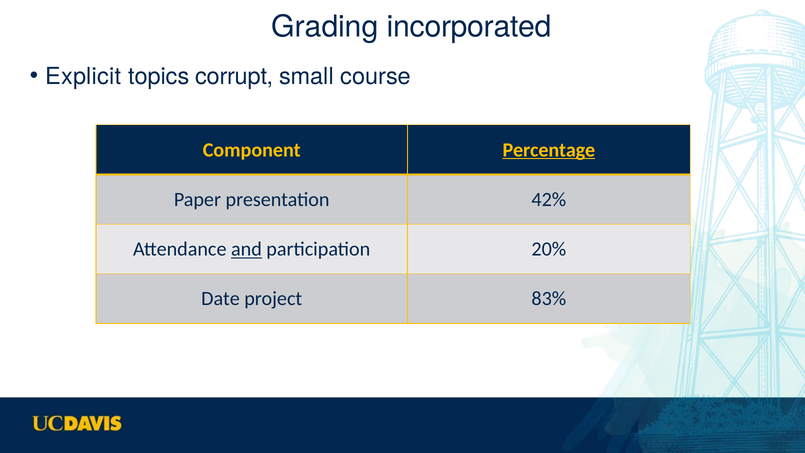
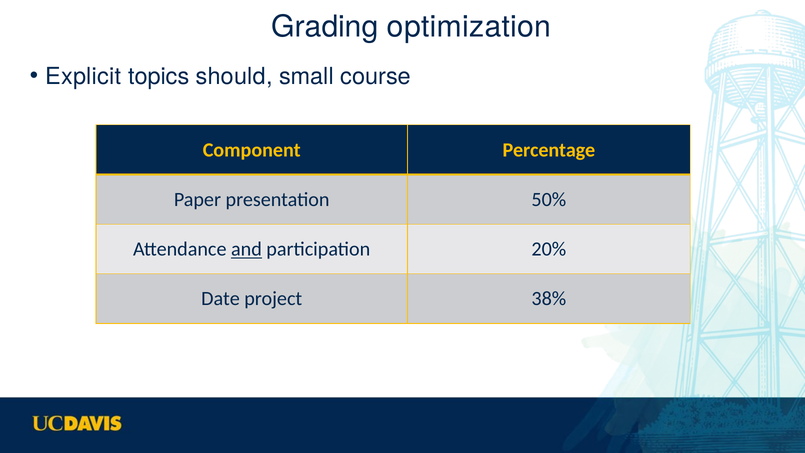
incorporated: incorporated -> optimization
corrupt: corrupt -> should
Percentage underline: present -> none
42%: 42% -> 50%
83%: 83% -> 38%
